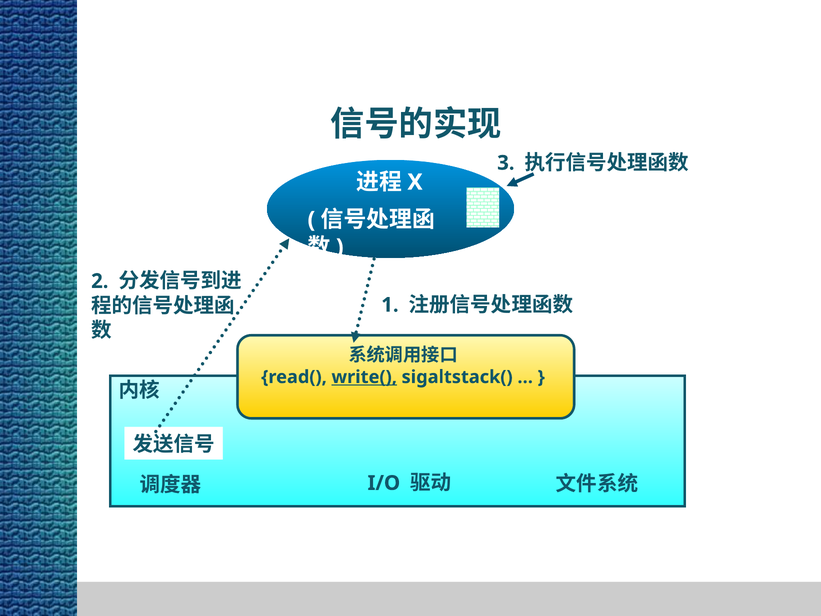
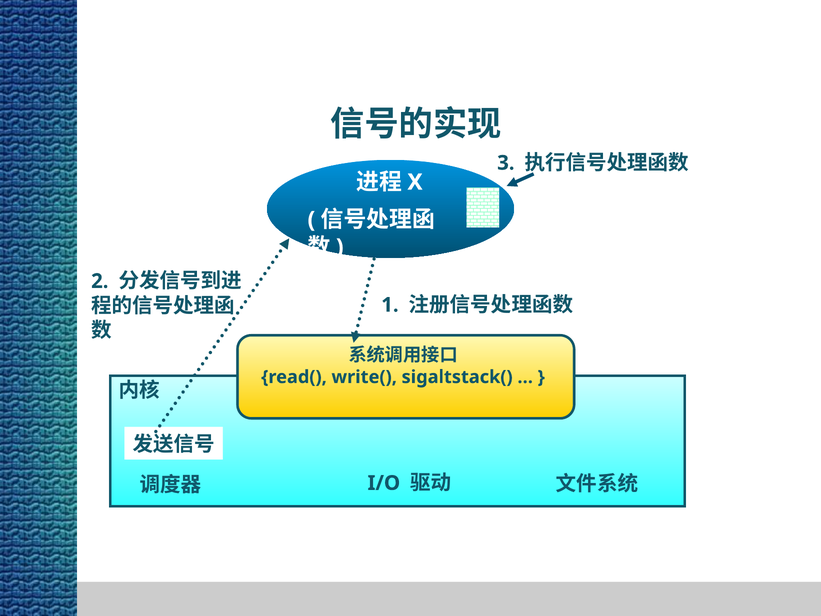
write( underline: present -> none
